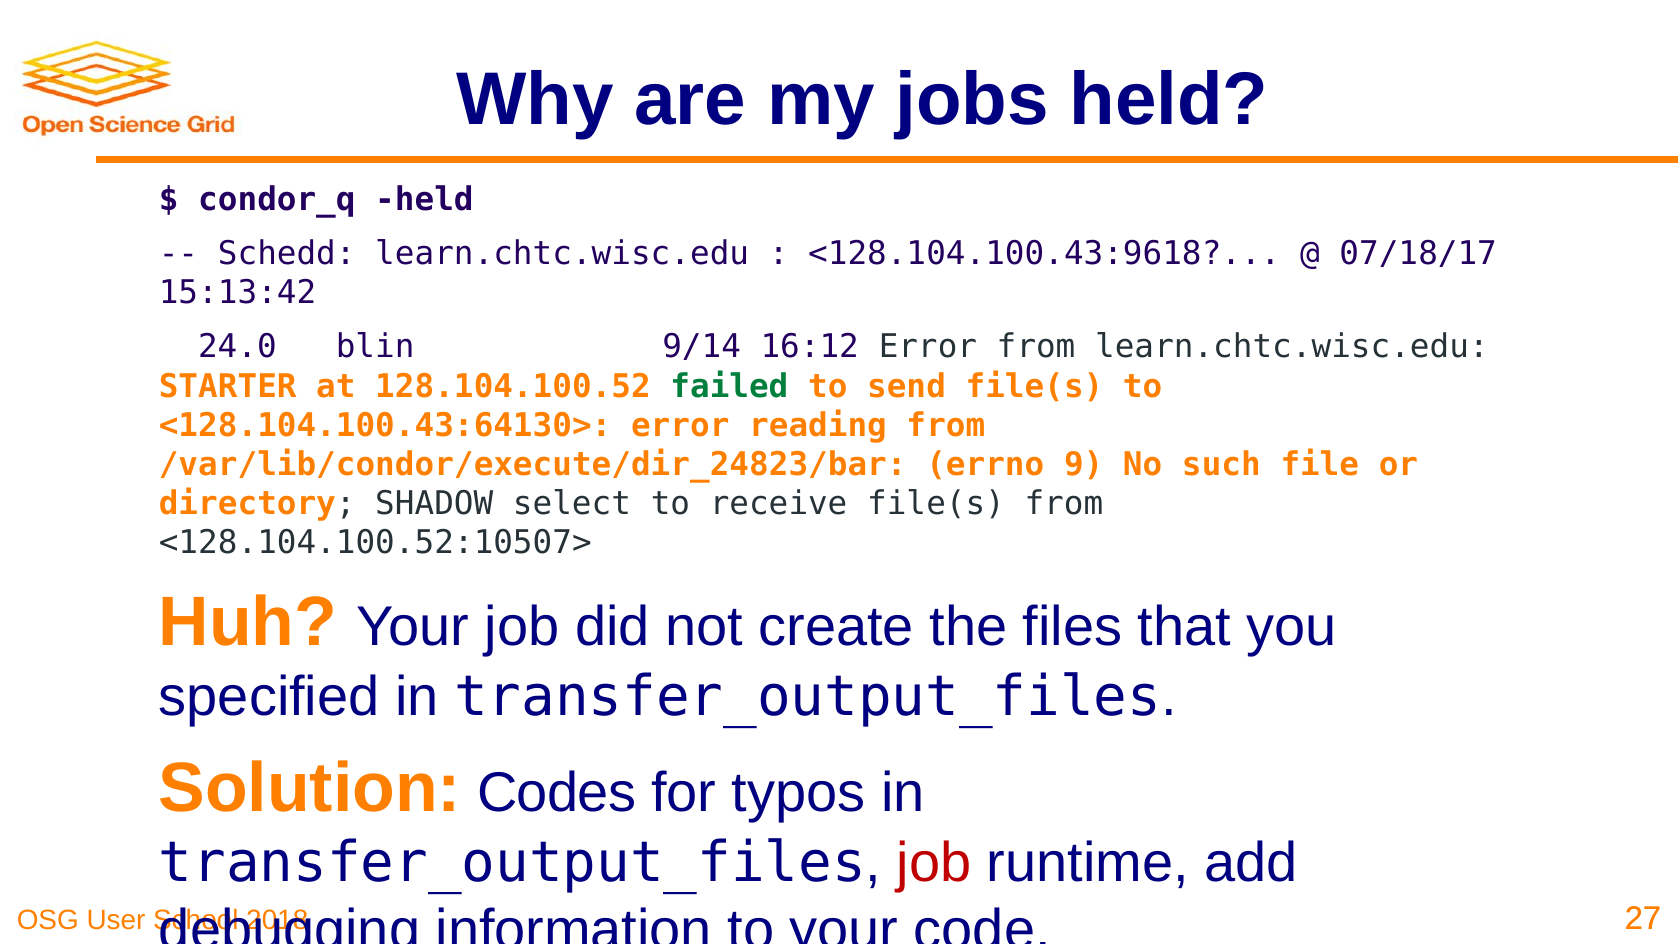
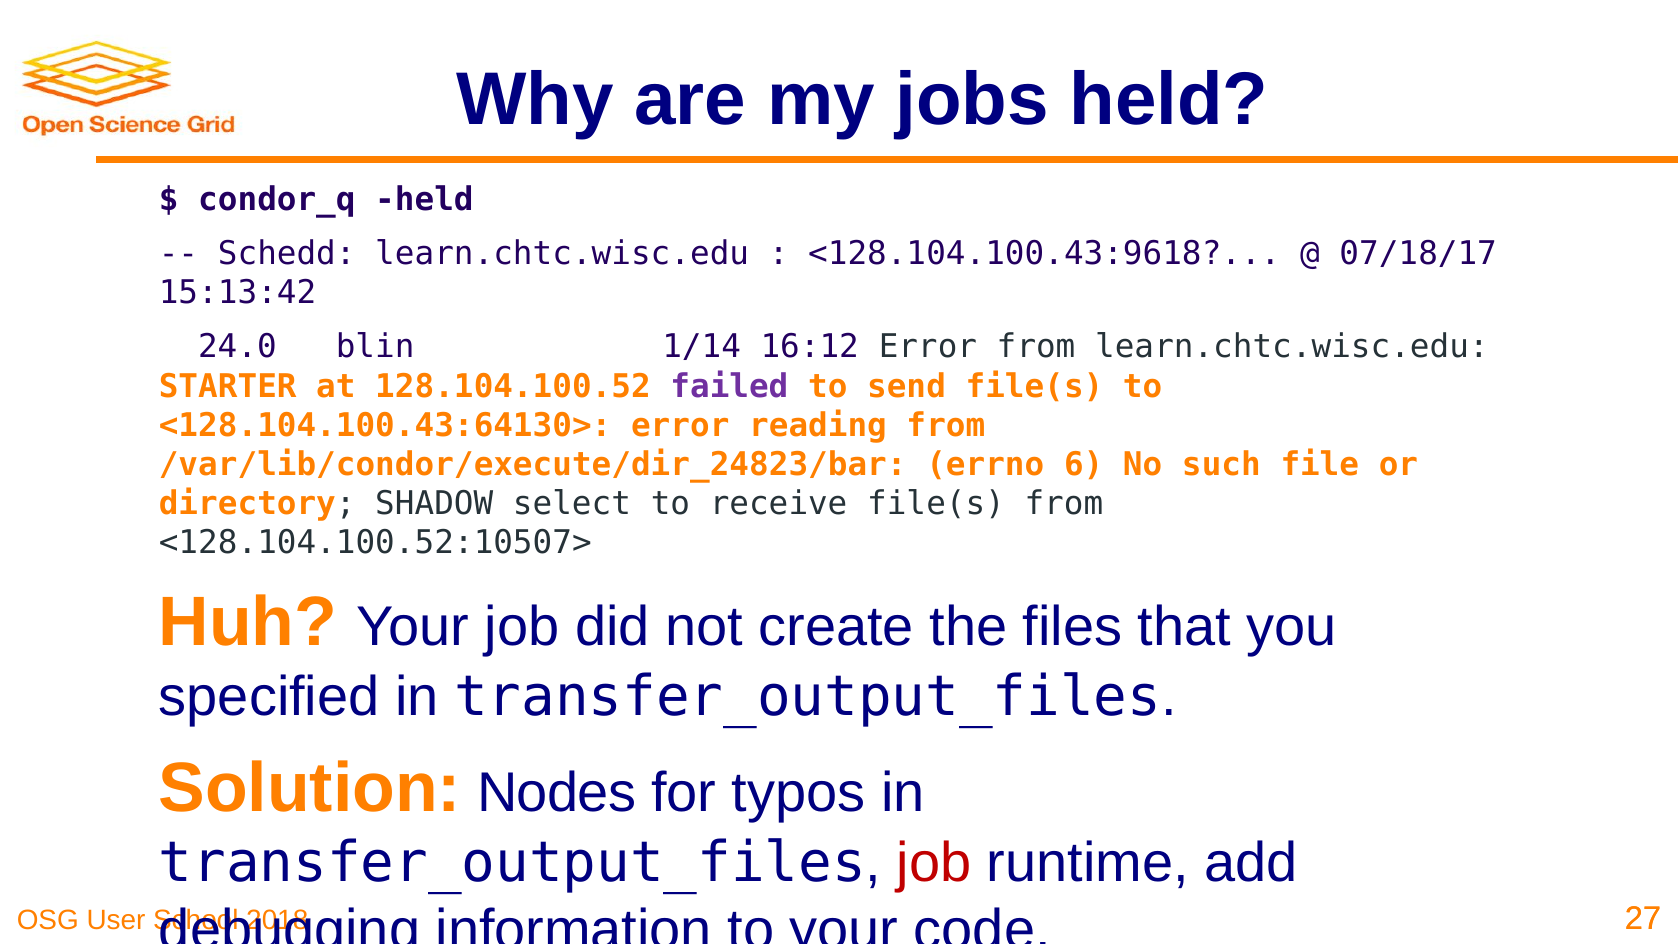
9/14: 9/14 -> 1/14
failed colour: green -> purple
9: 9 -> 6
Codes: Codes -> Nodes
